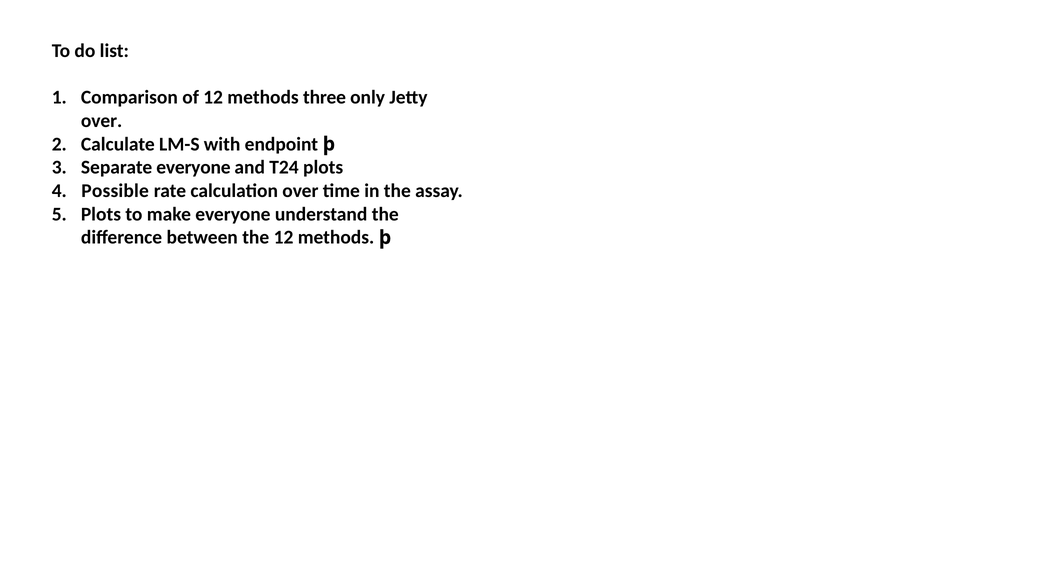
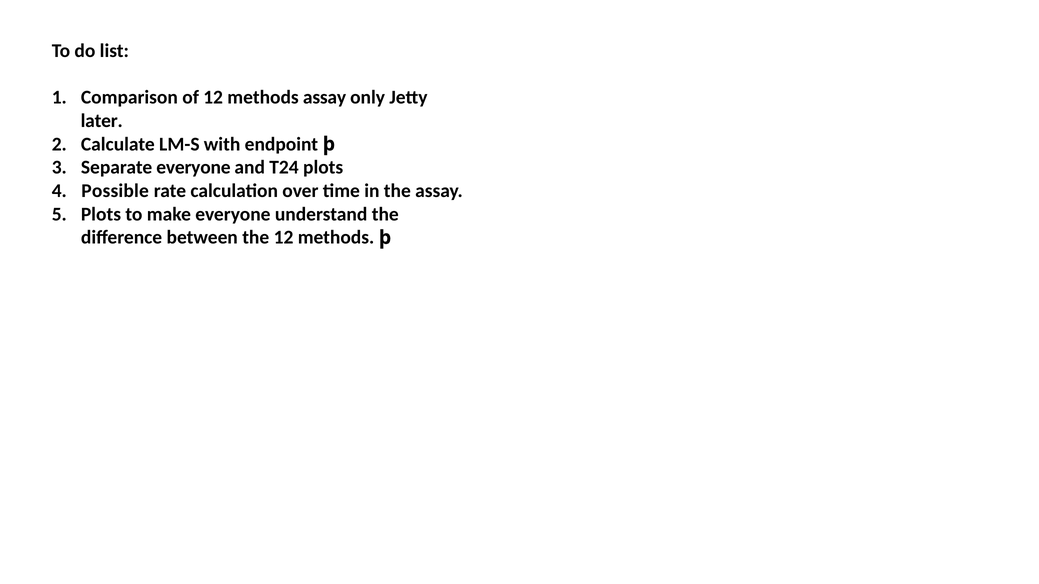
methods three: three -> assay
over at (102, 121): over -> later
